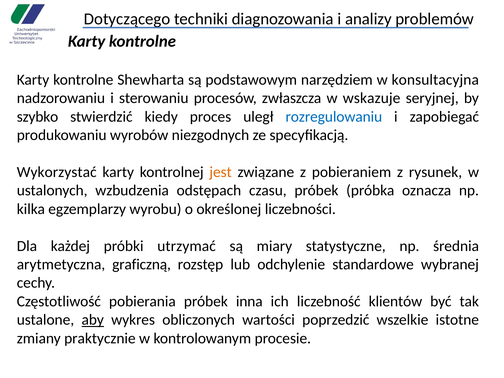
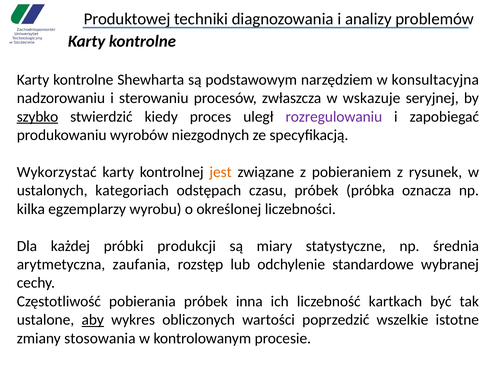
Dotyczącego: Dotyczącego -> Produktowej
szybko underline: none -> present
rozregulowaniu colour: blue -> purple
wzbudzenia: wzbudzenia -> kategoriach
utrzymać: utrzymać -> produkcji
graficzną: graficzną -> zaufania
klientów: klientów -> kartkach
praktycznie: praktycznie -> stosowania
